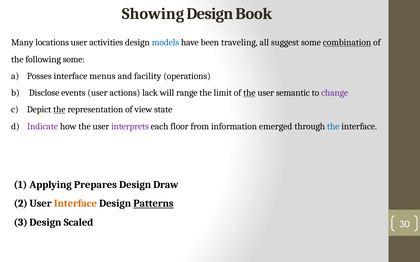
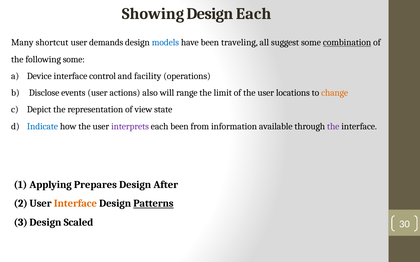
Design Book: Book -> Each
locations: locations -> shortcut
activities: activities -> demands
Posses: Posses -> Device
menus: menus -> control
lack: lack -> also
the at (249, 93) underline: present -> none
semantic: semantic -> locations
change colour: purple -> orange
the at (59, 110) underline: present -> none
Indicate colour: purple -> blue
each floor: floor -> been
emerged: emerged -> available
the at (333, 127) colour: blue -> purple
Draw: Draw -> After
